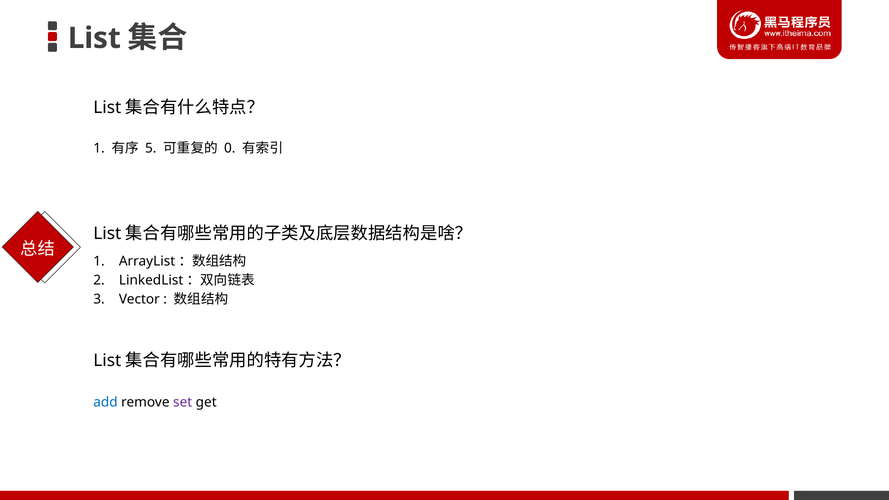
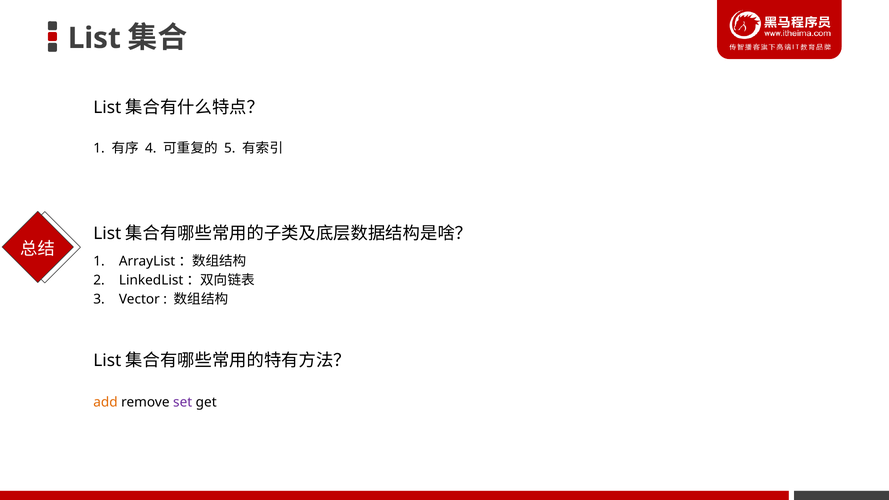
5: 5 -> 4
0: 0 -> 5
add colour: blue -> orange
